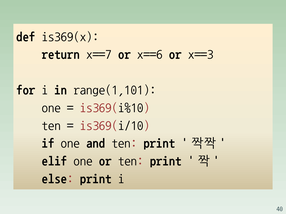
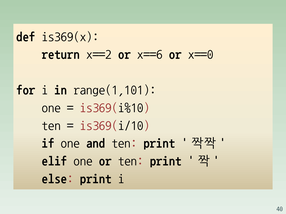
x==7: x==7 -> x==2
x==3: x==3 -> x==0
